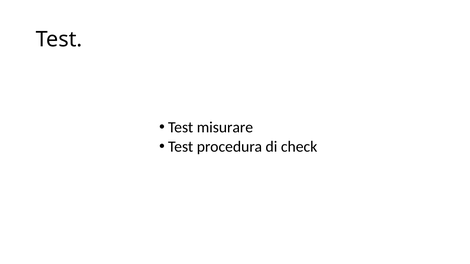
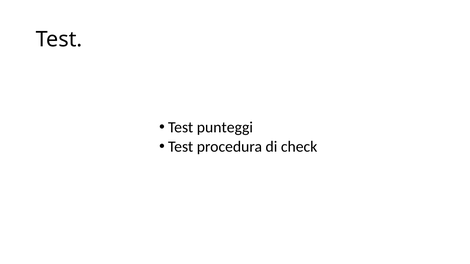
misurare: misurare -> punteggi
